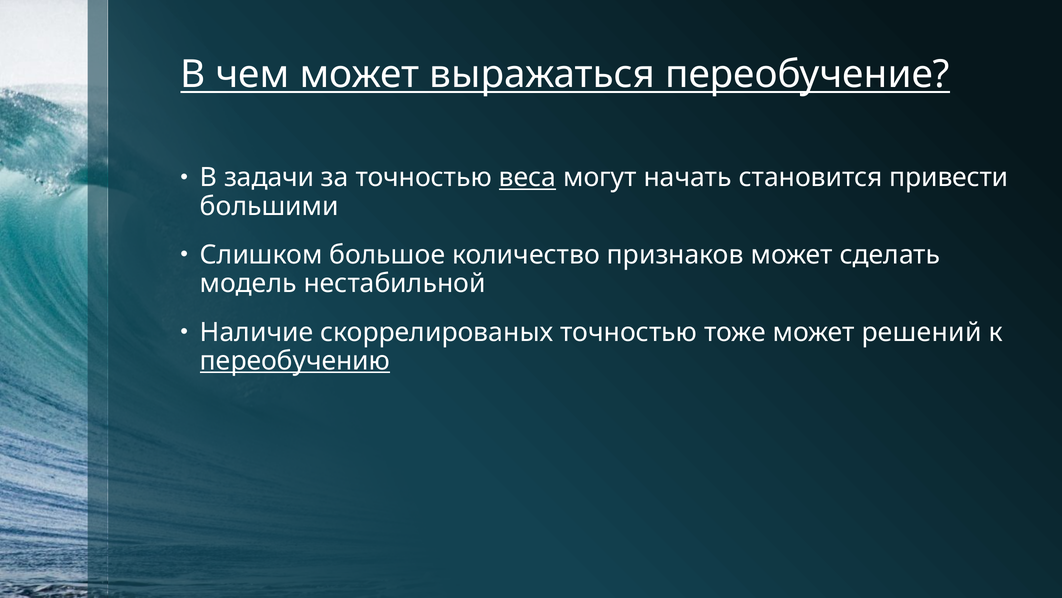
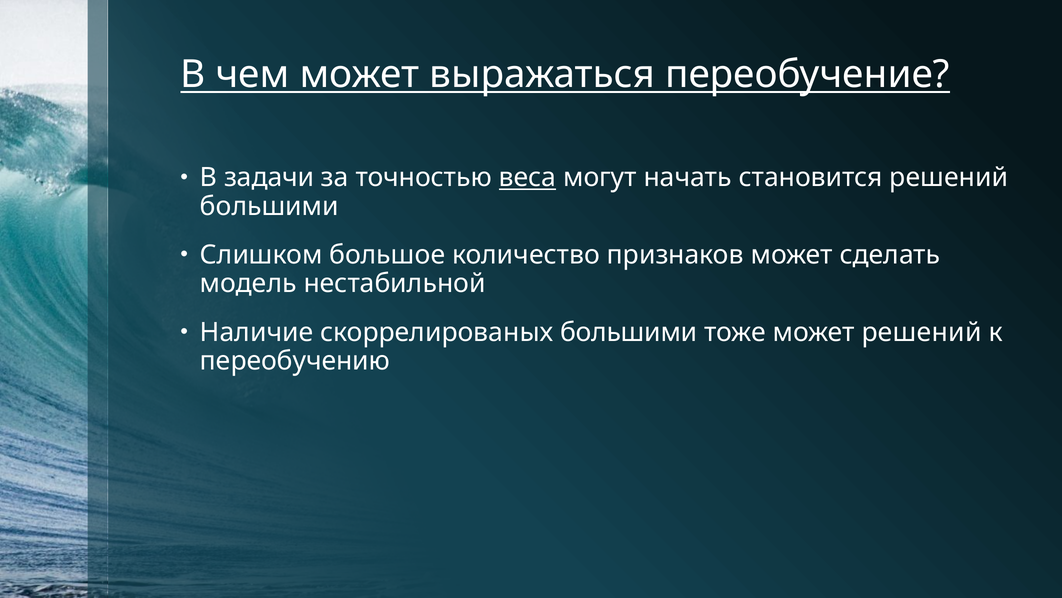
становится привести: привести -> решений
скоррелированых точностью: точностью -> большими
переобучению underline: present -> none
